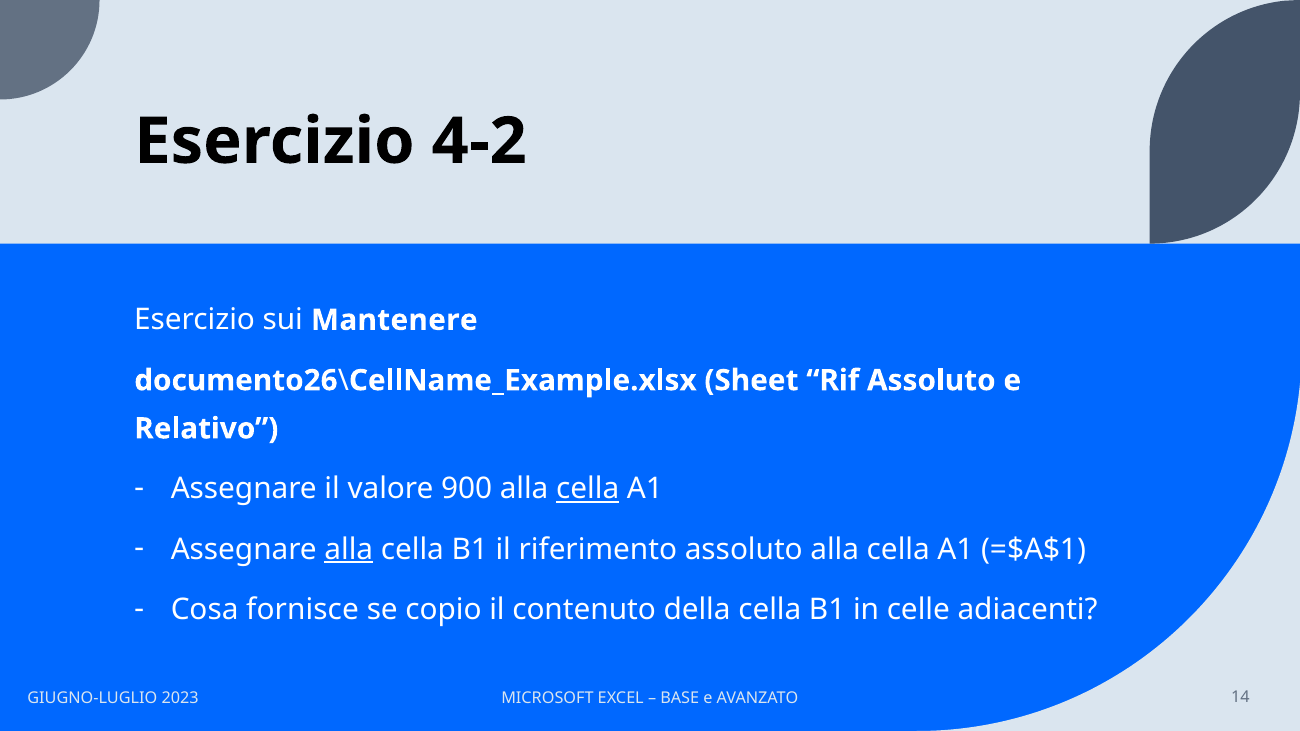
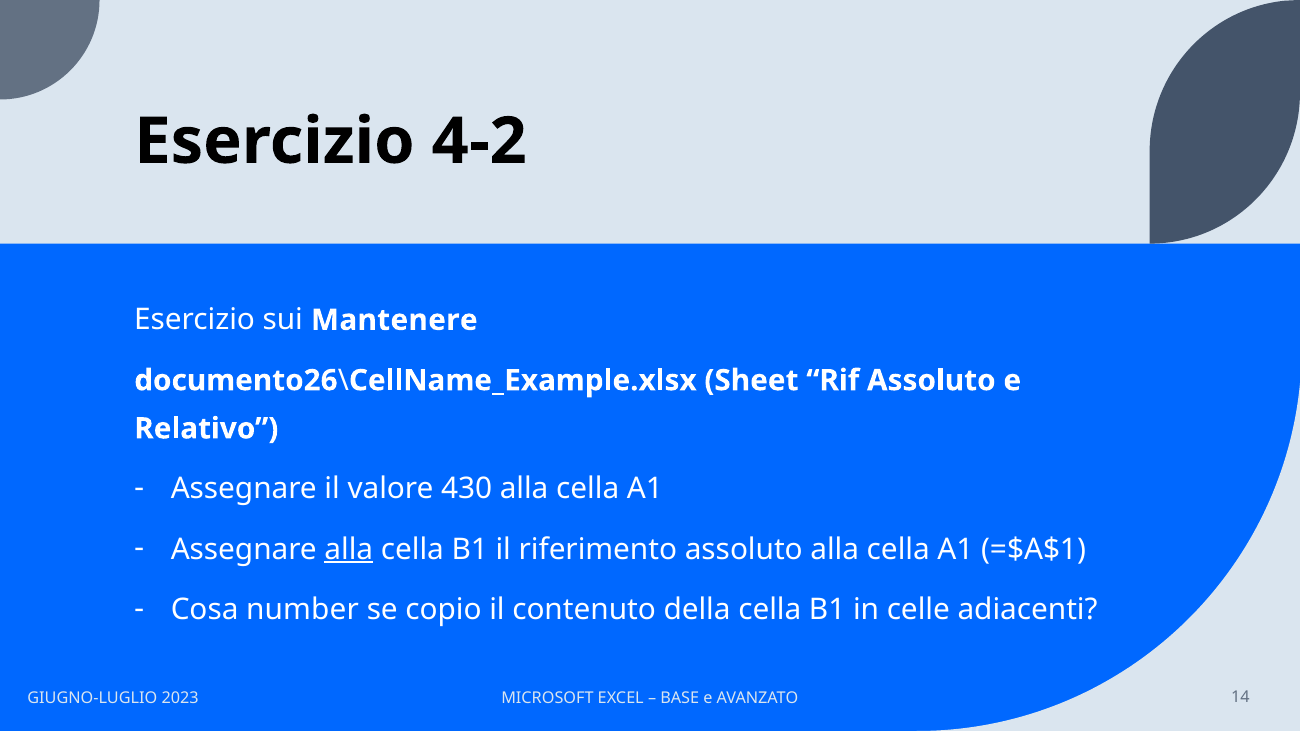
900: 900 -> 430
cella at (588, 489) underline: present -> none
fornisce: fornisce -> number
